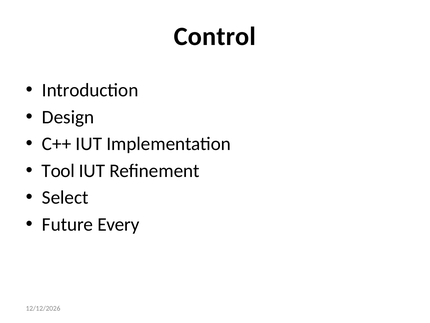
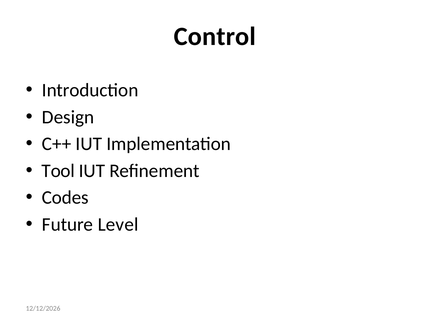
Select: Select -> Codes
Every: Every -> Level
